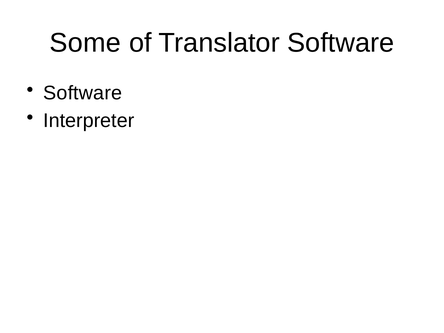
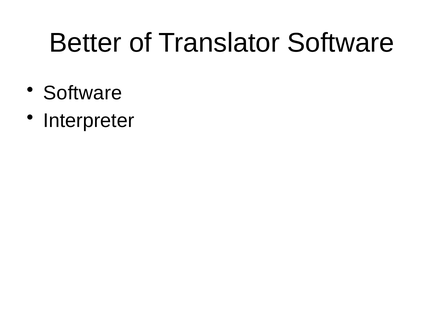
Some: Some -> Better
